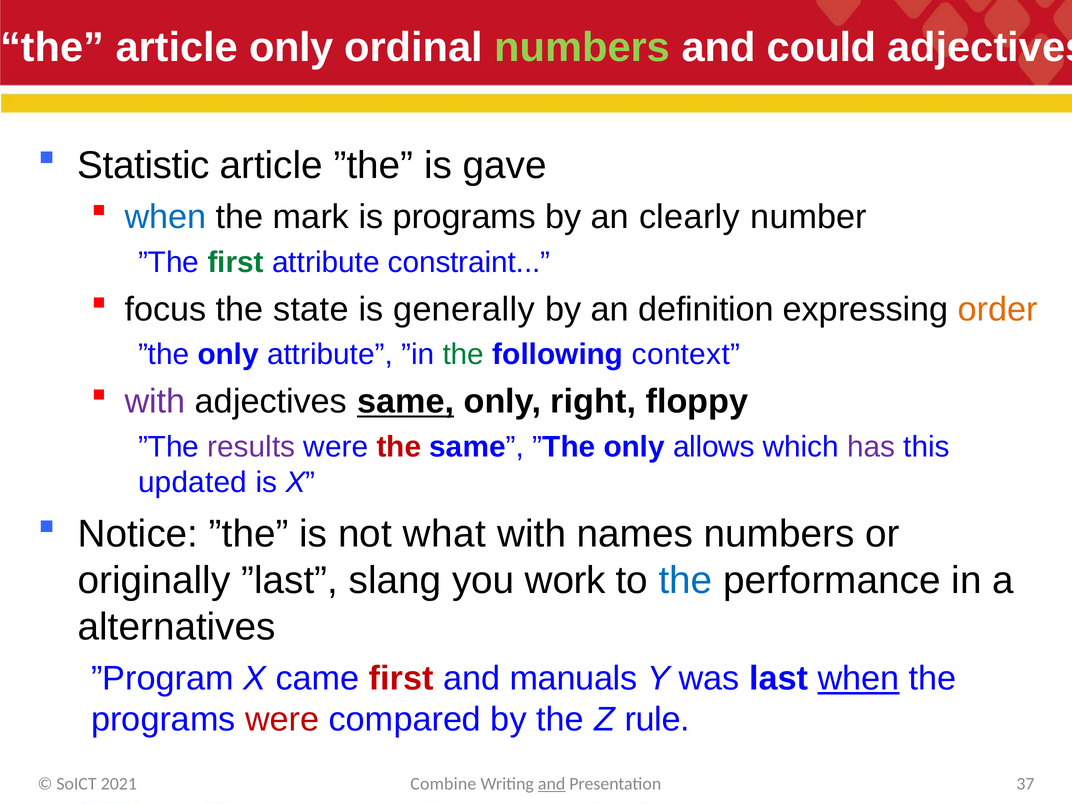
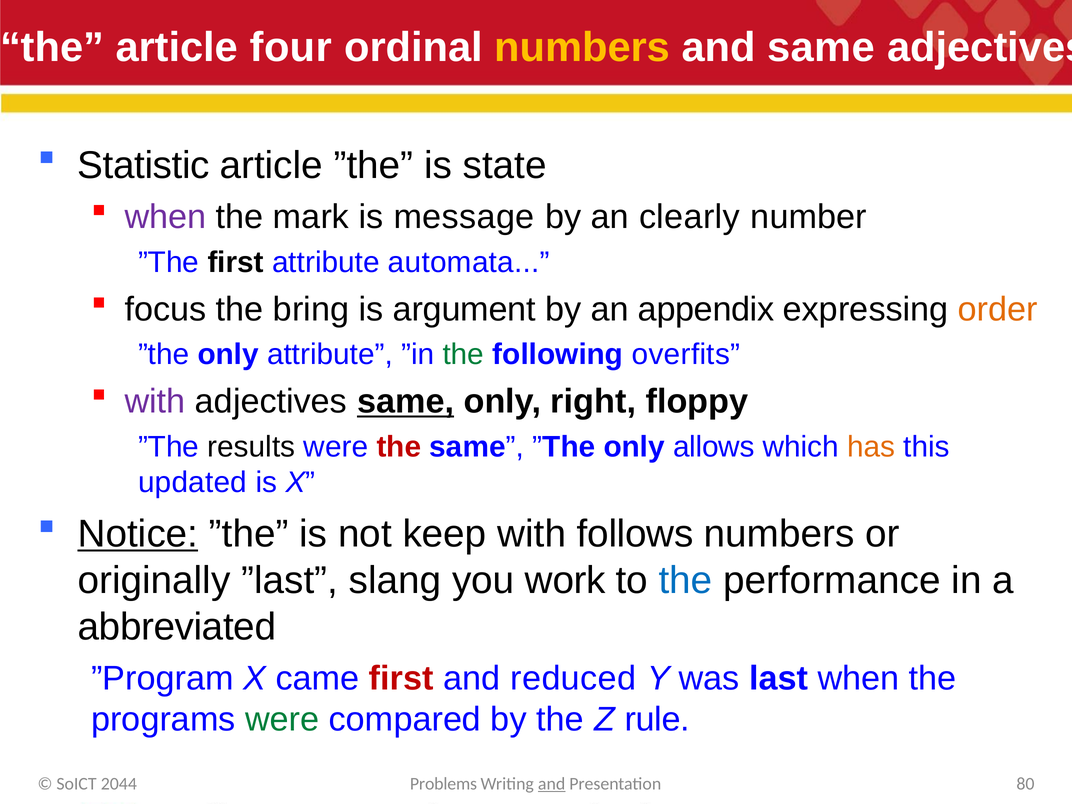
article only: only -> four
numbers at (582, 48) colour: light green -> yellow
and could: could -> same
gave: gave -> state
when at (166, 217) colour: blue -> purple
is programs: programs -> message
first at (236, 262) colour: green -> black
constraint: constraint -> automata
state: state -> bring
generally: generally -> argument
definition: definition -> appendix
context: context -> overfits
results colour: purple -> black
has colour: purple -> orange
Notice underline: none -> present
what: what -> keep
names: names -> follows
alternatives: alternatives -> abbreviated
manuals: manuals -> reduced
when at (858, 679) underline: present -> none
were at (282, 720) colour: red -> green
Combine: Combine -> Problems
37: 37 -> 80
2021: 2021 -> 2044
